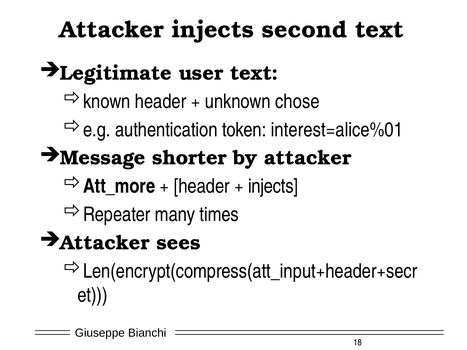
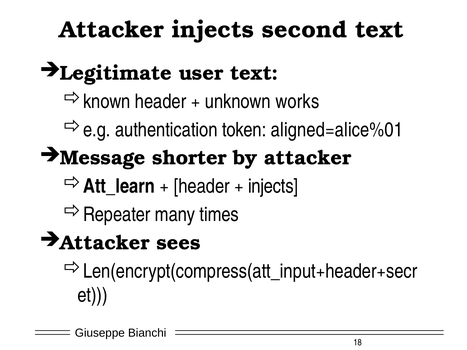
chose: chose -> works
interest=alice%01: interest=alice%01 -> aligned=alice%01
Att_more: Att_more -> Att_learn
